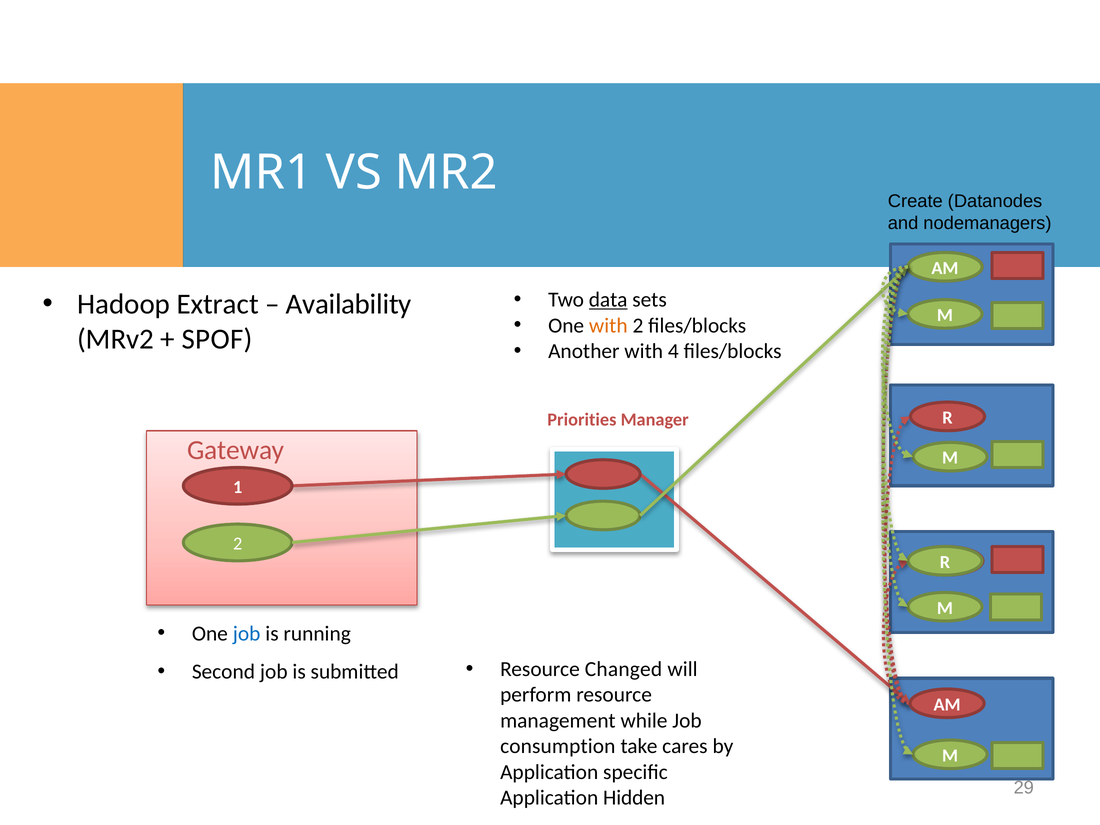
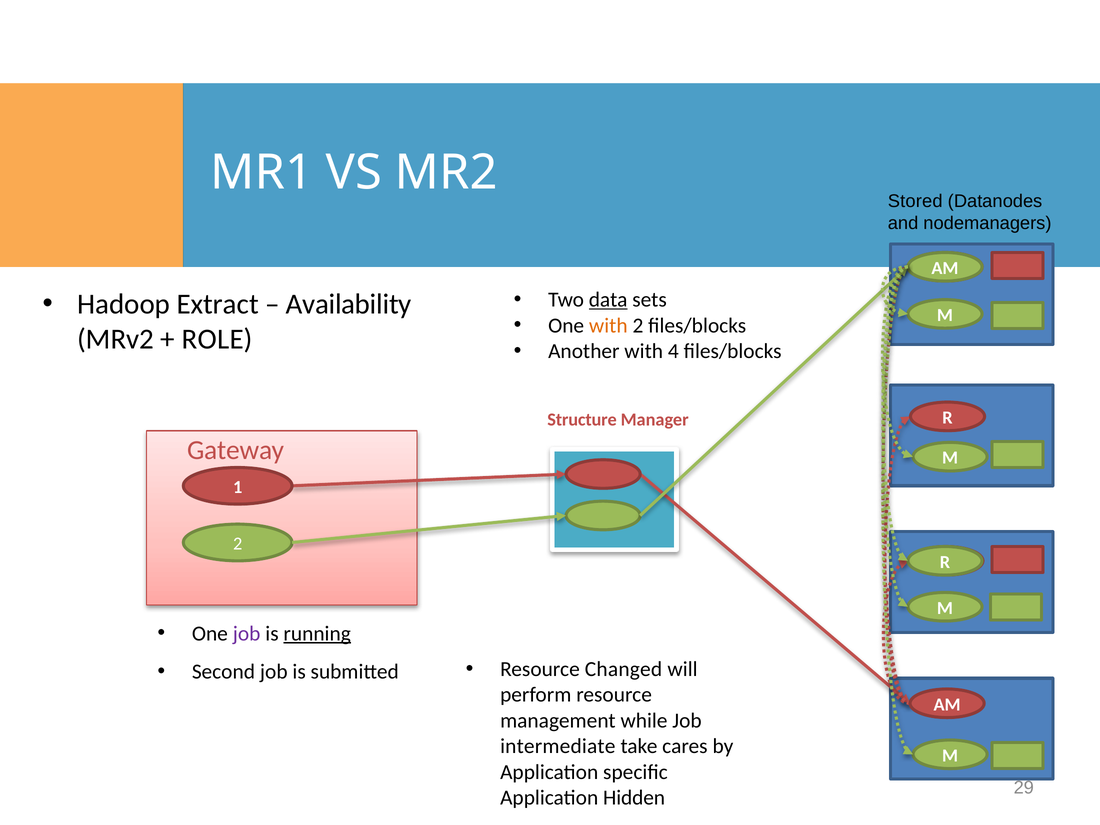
Create: Create -> Stored
SPOF: SPOF -> ROLE
Priorities: Priorities -> Structure
job at (247, 634) colour: blue -> purple
running underline: none -> present
consumption: consumption -> intermediate
